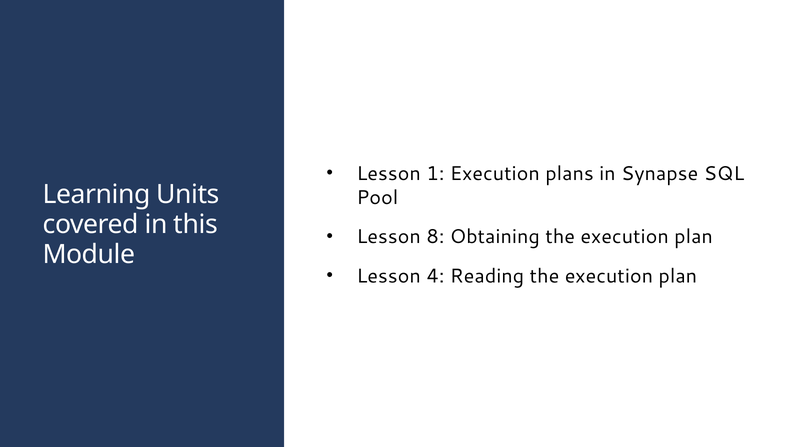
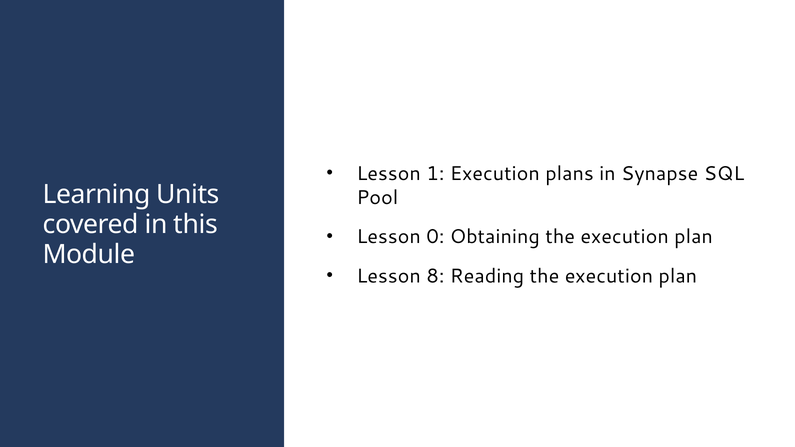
8: 8 -> 0
4: 4 -> 8
